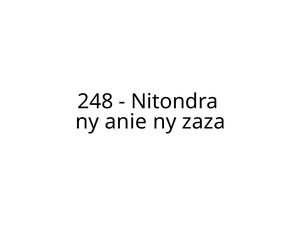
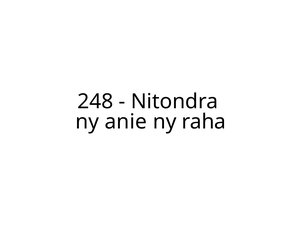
zaza: zaza -> raha
